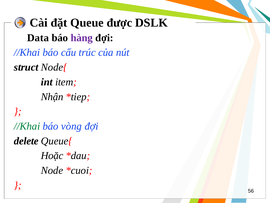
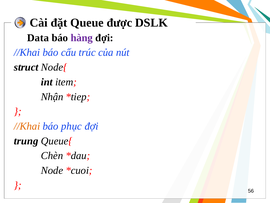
//Khai at (27, 126) colour: green -> orange
vòng: vòng -> phục
delete: delete -> trung
Hoặc: Hoặc -> Chèn
